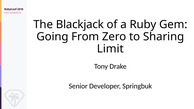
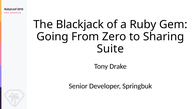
Limit: Limit -> Suite
